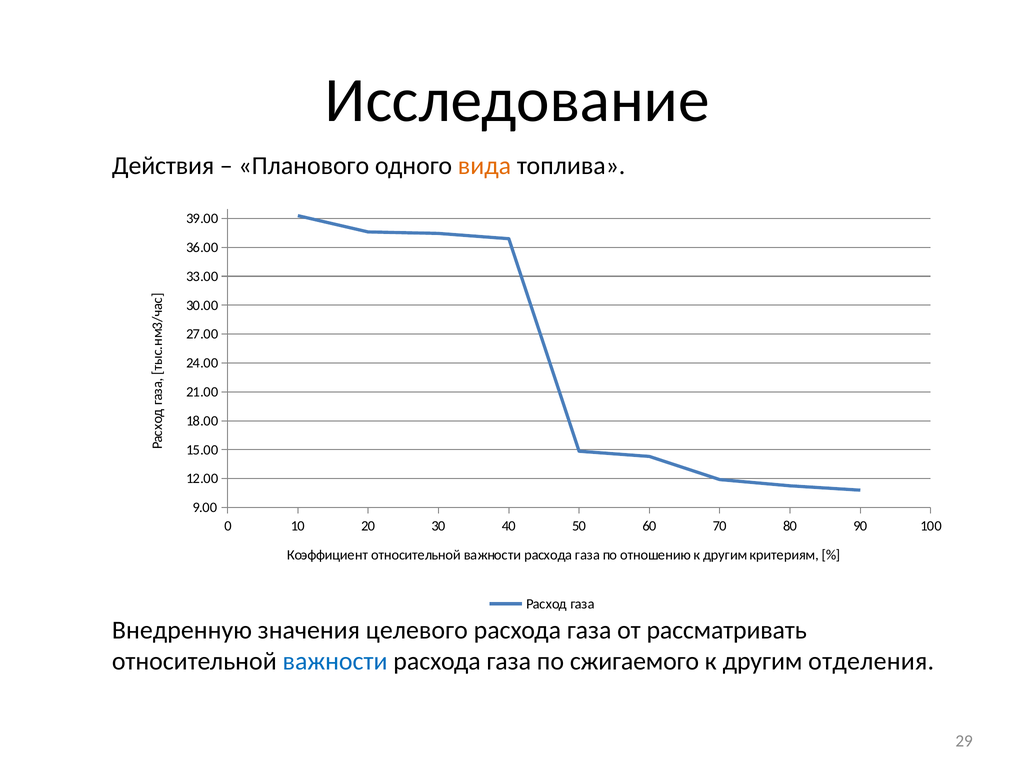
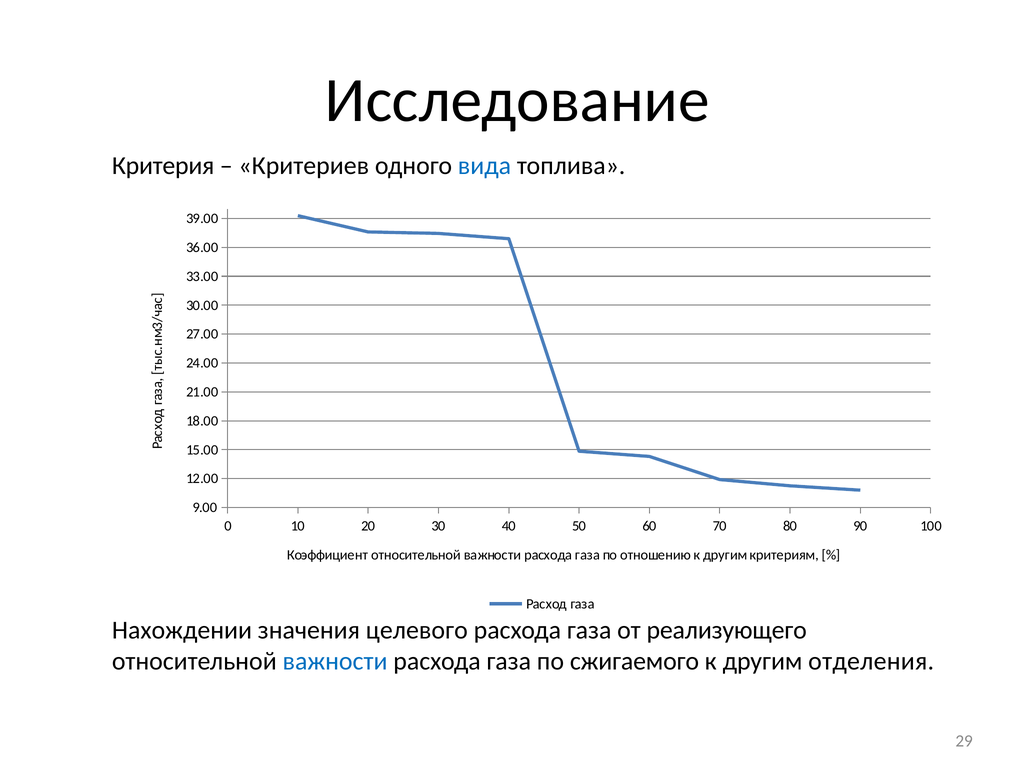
Действия: Действия -> Критерия
Планового: Планового -> Критериев
вида colour: orange -> blue
Внедренную: Внедренную -> Нахождении
рассматривать: рассматривать -> реализующего
